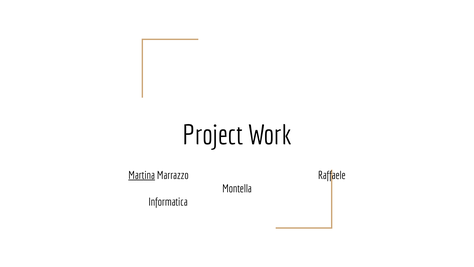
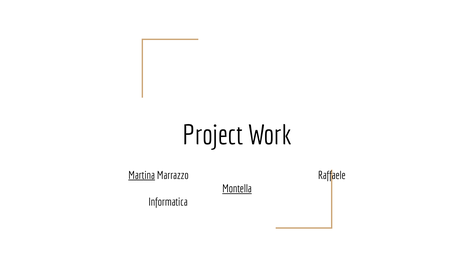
Montella underline: none -> present
